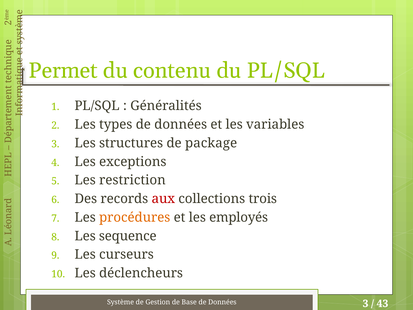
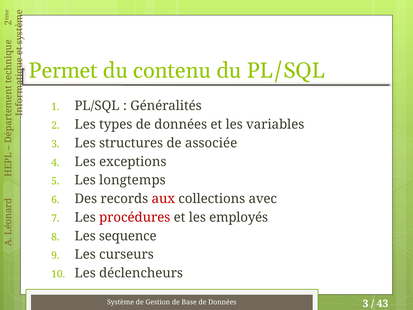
package: package -> associée
restriction: restriction -> longtemps
trois: trois -> avec
procédures colour: orange -> red
